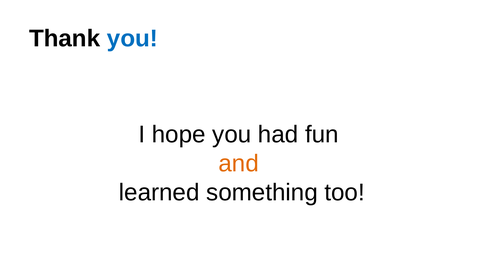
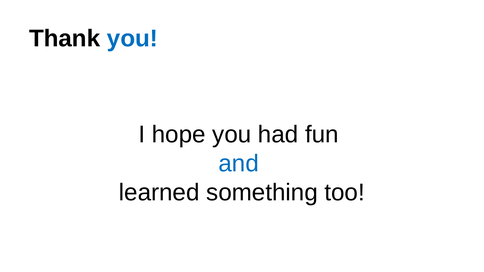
and colour: orange -> blue
